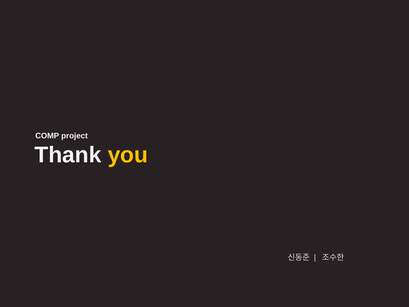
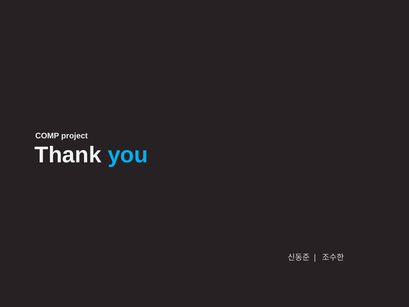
you colour: yellow -> light blue
